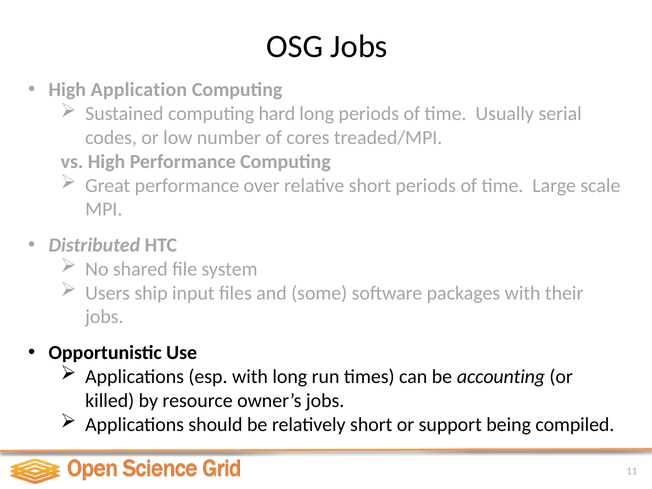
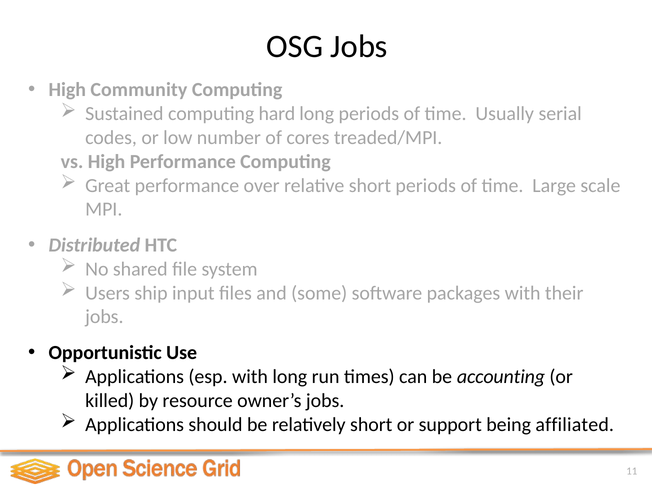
Application: Application -> Community
compiled: compiled -> affiliated
